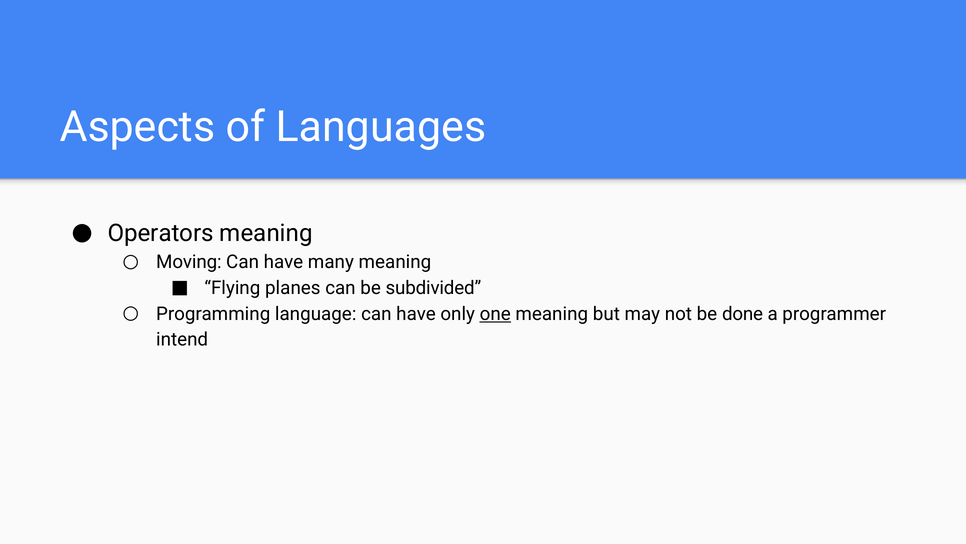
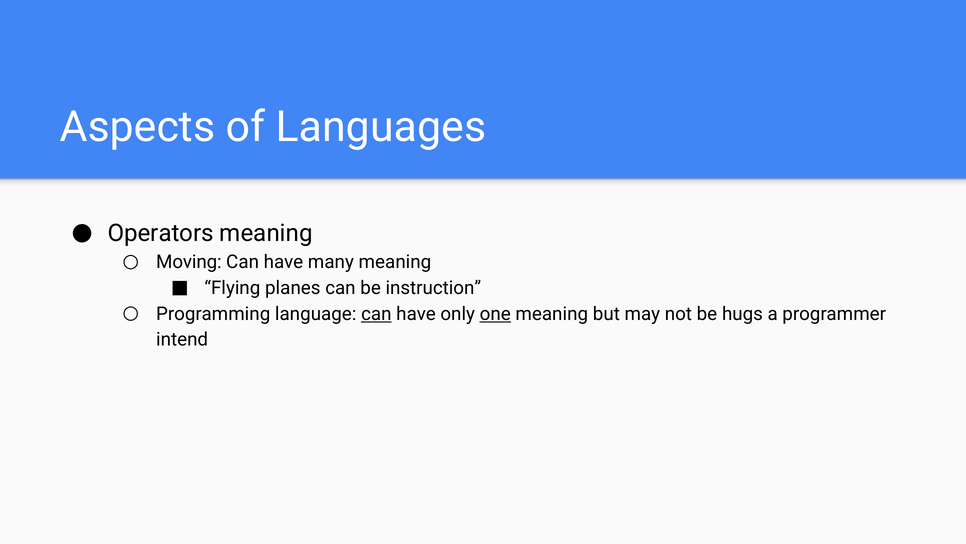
subdivided: subdivided -> instruction
can at (376, 313) underline: none -> present
done: done -> hugs
